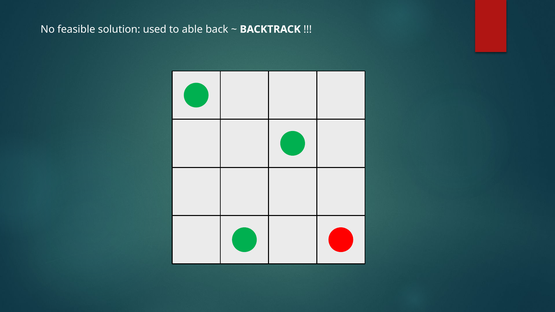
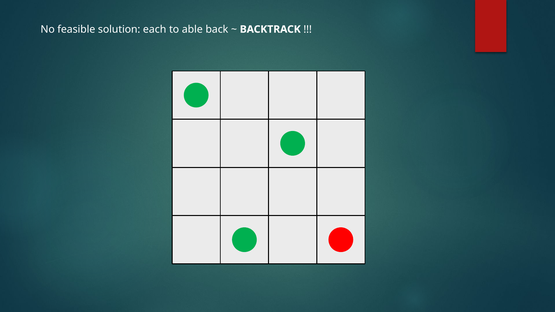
used: used -> each
